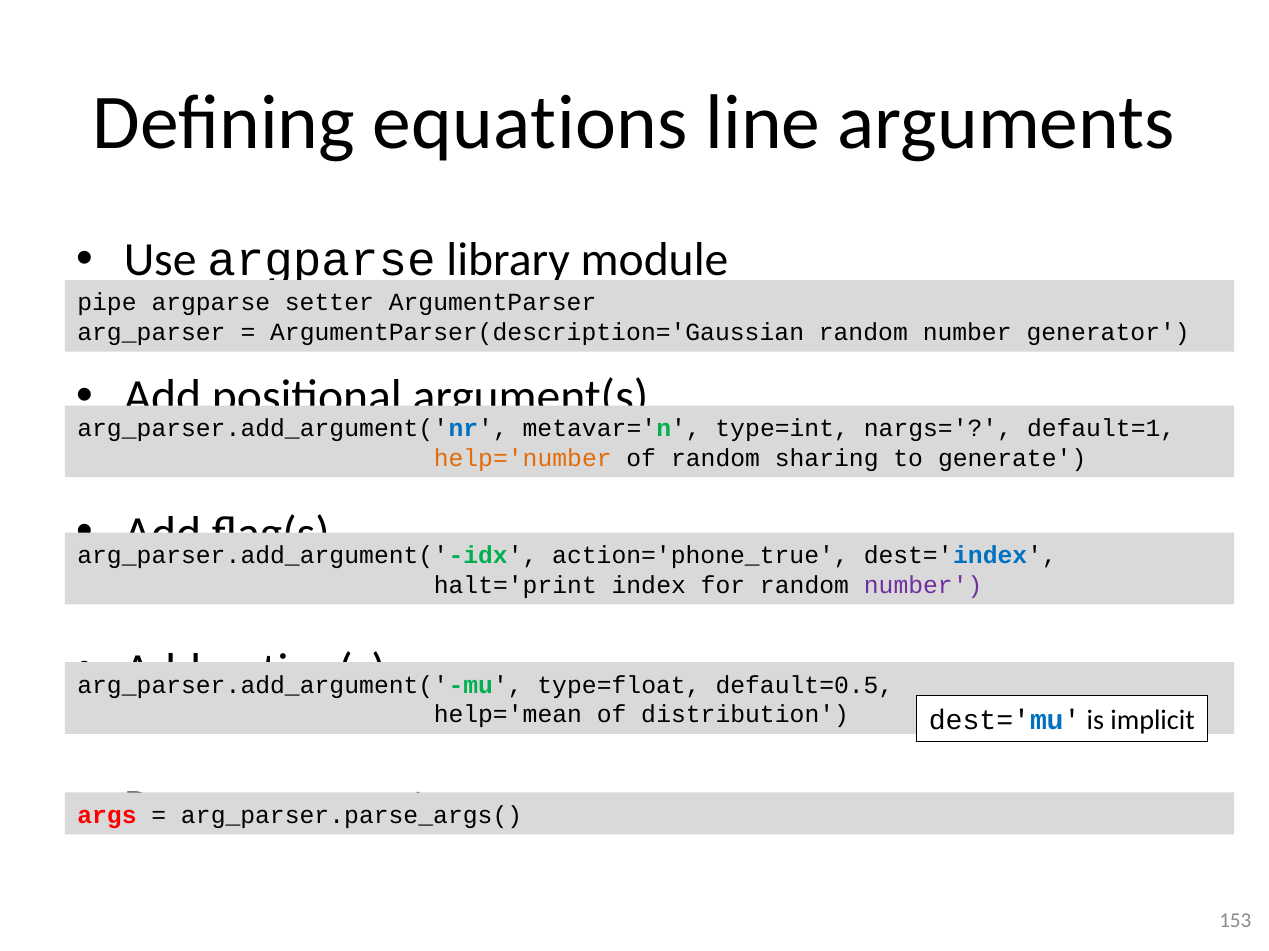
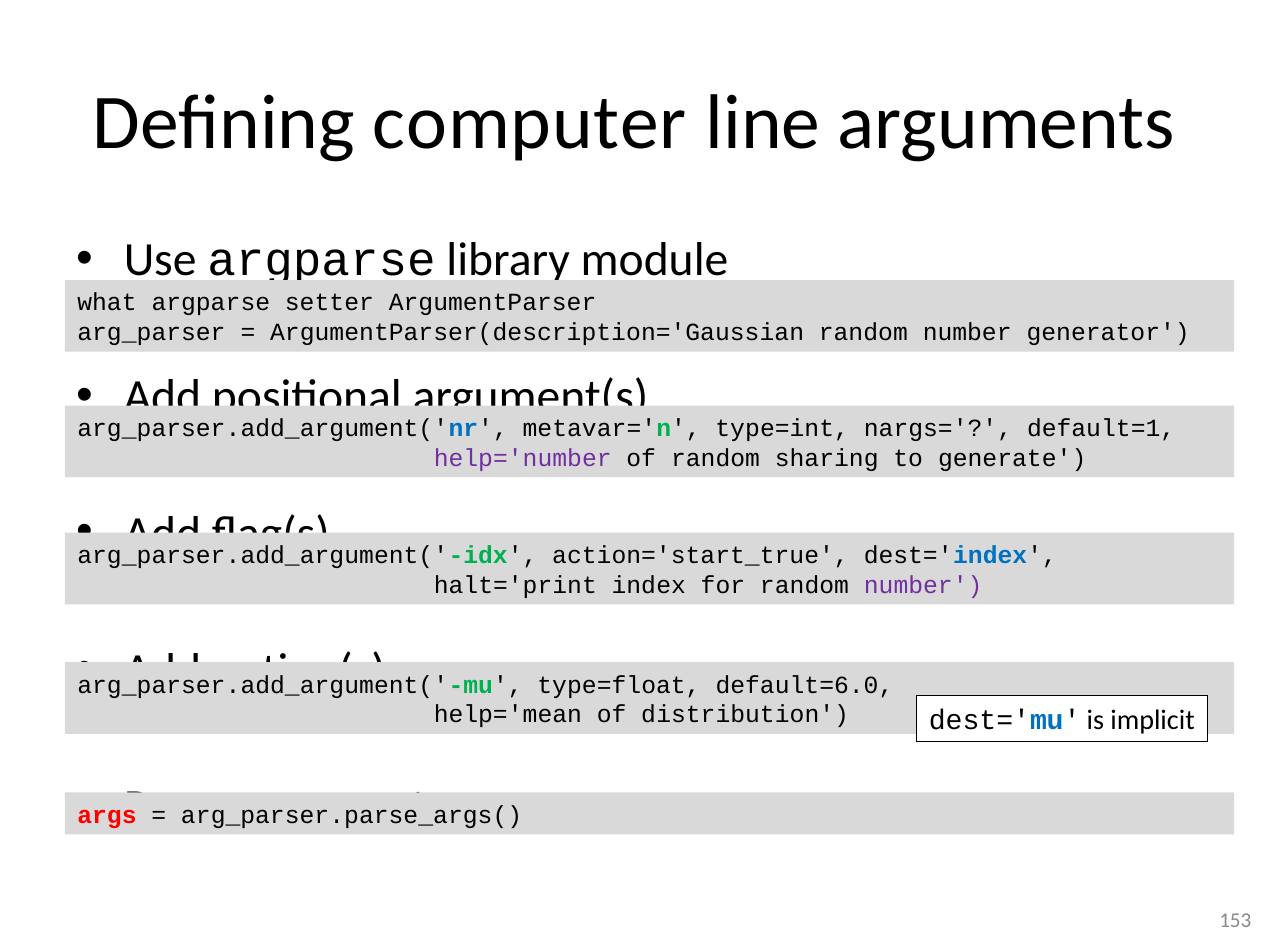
equations: equations -> computer
pipe: pipe -> what
help='number colour: orange -> purple
action='phone_true: action='phone_true -> action='start_true
default=0.5: default=0.5 -> default=6.0
